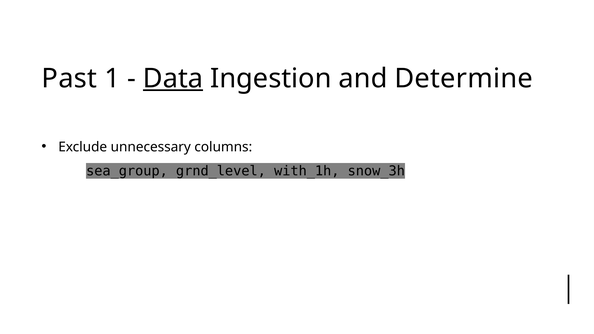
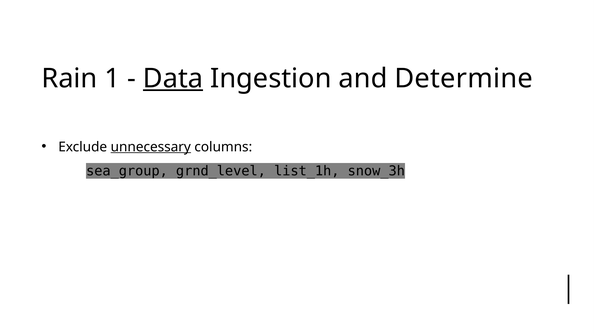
Past: Past -> Rain
unnecessary underline: none -> present
with_1h: with_1h -> list_1h
